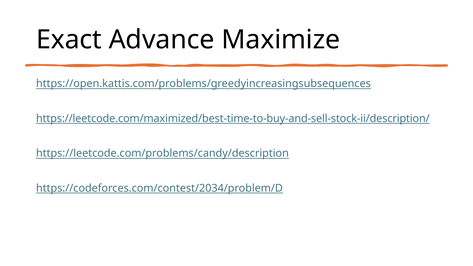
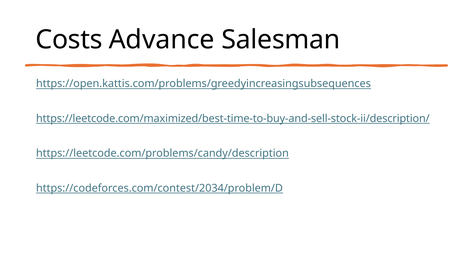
Exact: Exact -> Costs
Maximize: Maximize -> Salesman
